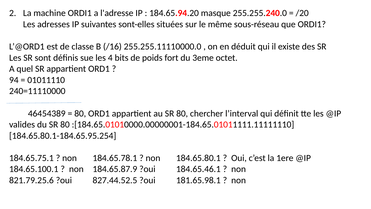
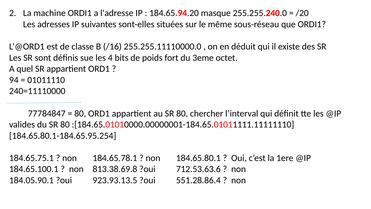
46454389: 46454389 -> 77784847
184.65.87.9: 184.65.87.9 -> 813.38.69.8
184.65.46.1: 184.65.46.1 -> 712.53.63.6
821.79.25.6: 821.79.25.6 -> 184.05.90.1
827.44.52.5: 827.44.52.5 -> 923.93.13.5
181.65.98.1: 181.65.98.1 -> 551.28.86.4
